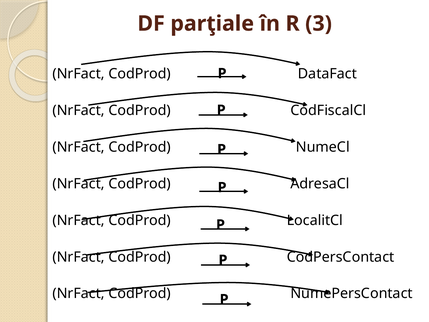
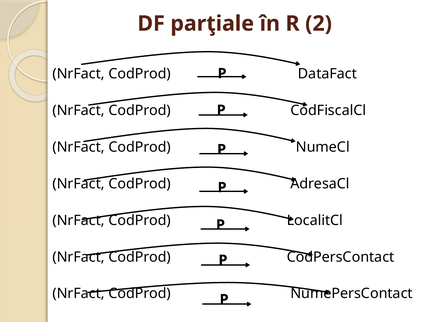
3: 3 -> 2
